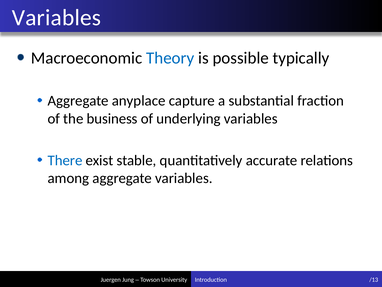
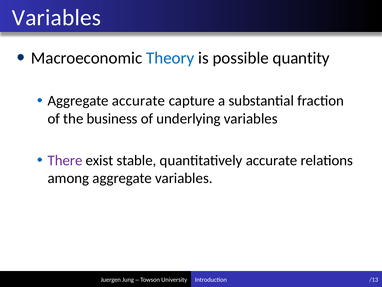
typically: typically -> quantity
Aggregate anyplace: anyplace -> accurate
There colour: blue -> purple
